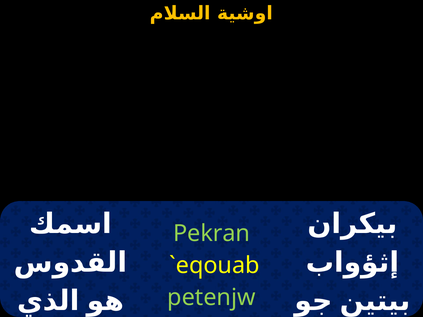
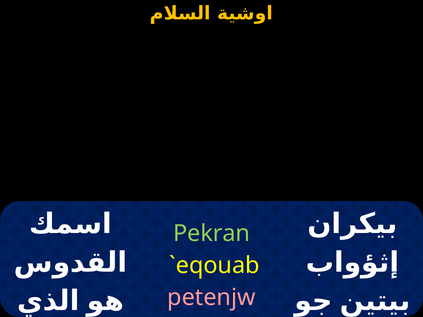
petenjw colour: light green -> pink
